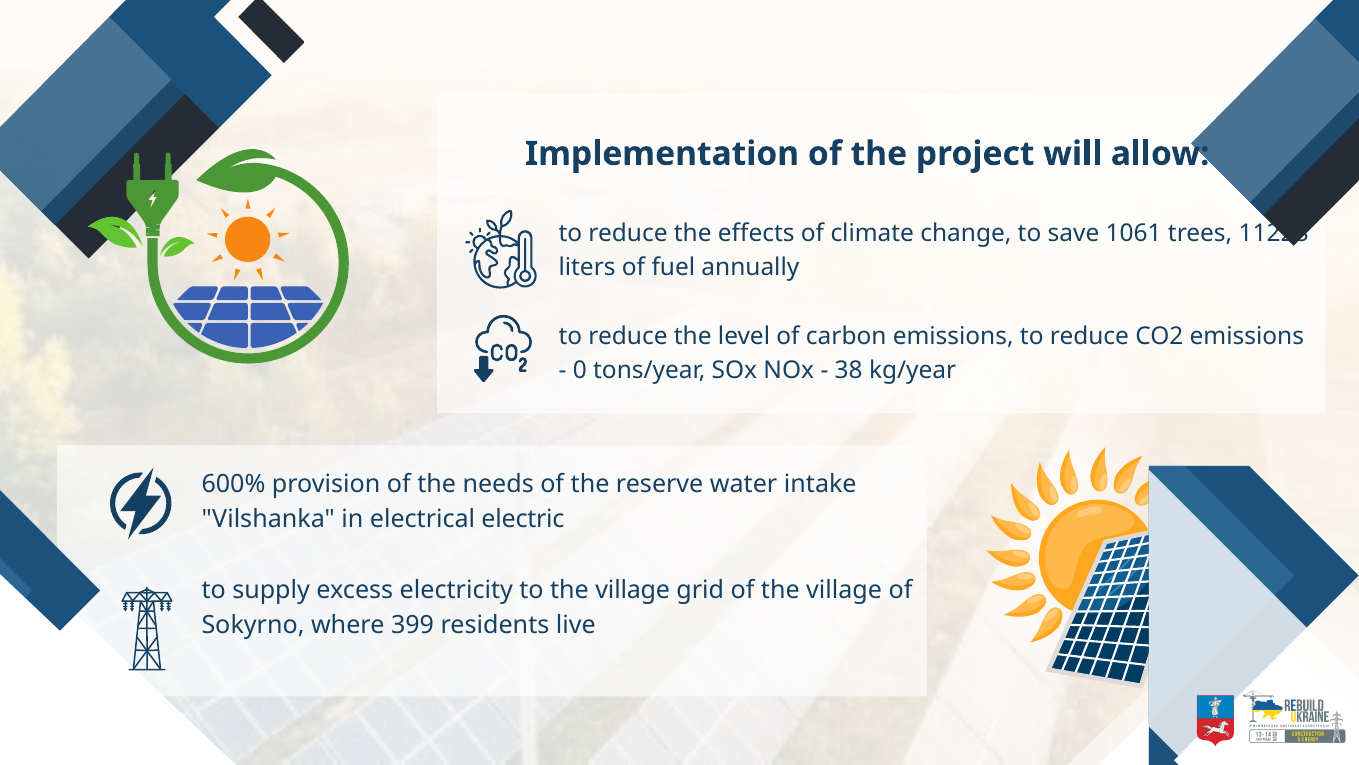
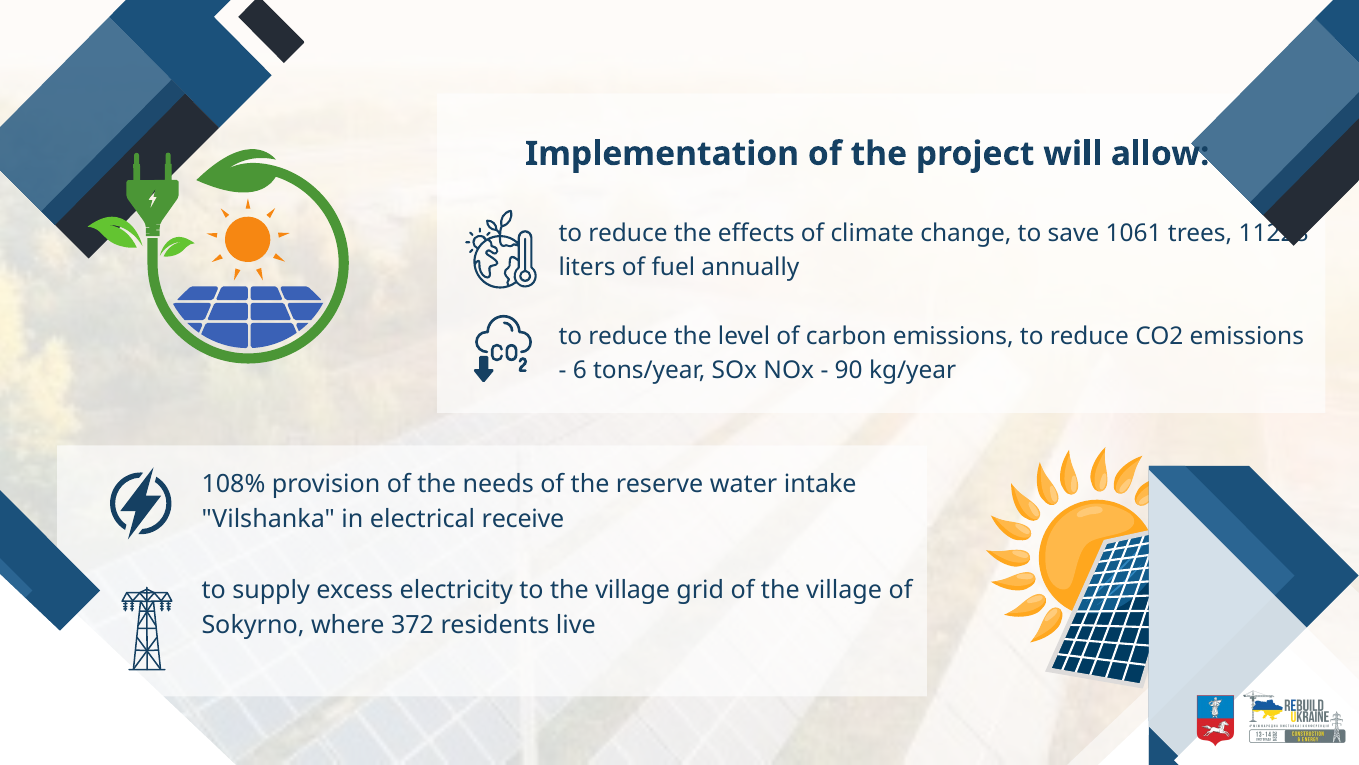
0: 0 -> 6
38: 38 -> 90
600%: 600% -> 108%
electric: electric -> receive
399: 399 -> 372
